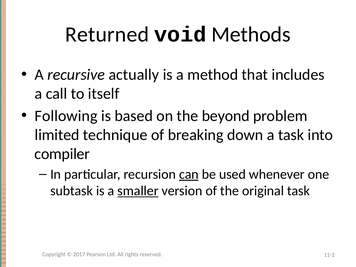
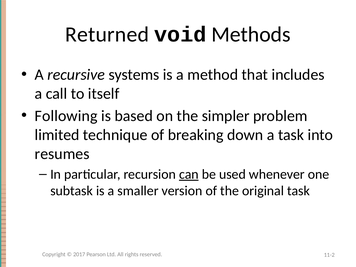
actually: actually -> systems
beyond: beyond -> simpler
compiler: compiler -> resumes
smaller underline: present -> none
